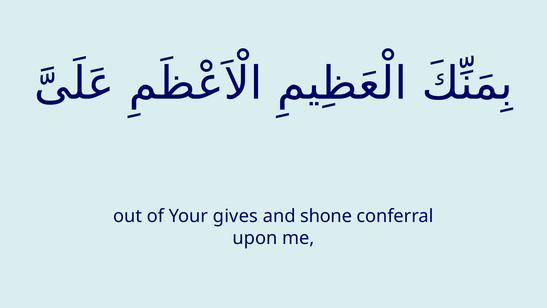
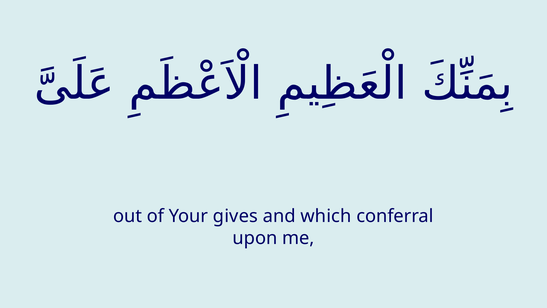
shone: shone -> which
